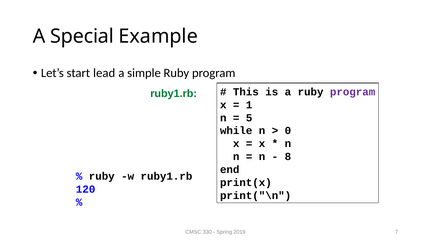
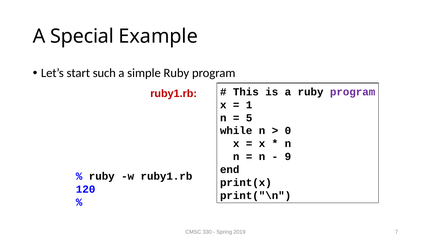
lead: lead -> such
ruby1.rb at (174, 93) colour: green -> red
8: 8 -> 9
